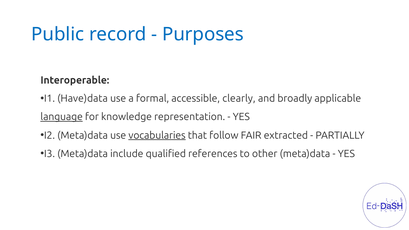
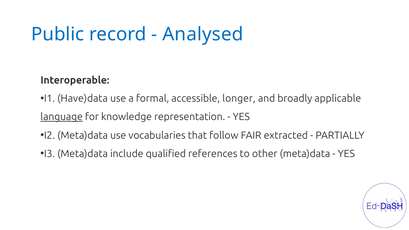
Purposes: Purposes -> Analysed
clearly: clearly -> longer
vocabularies underline: present -> none
